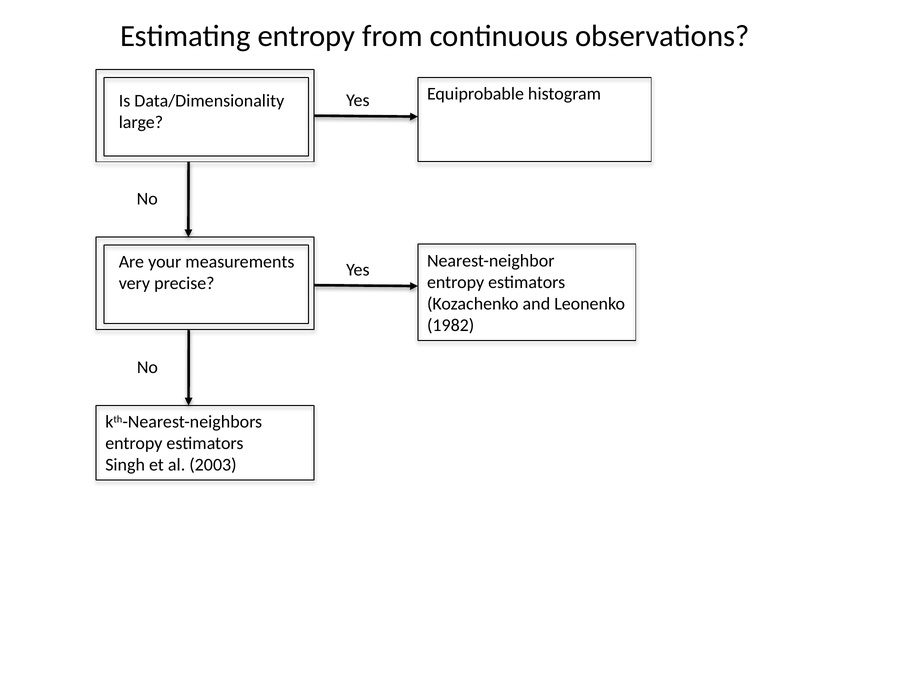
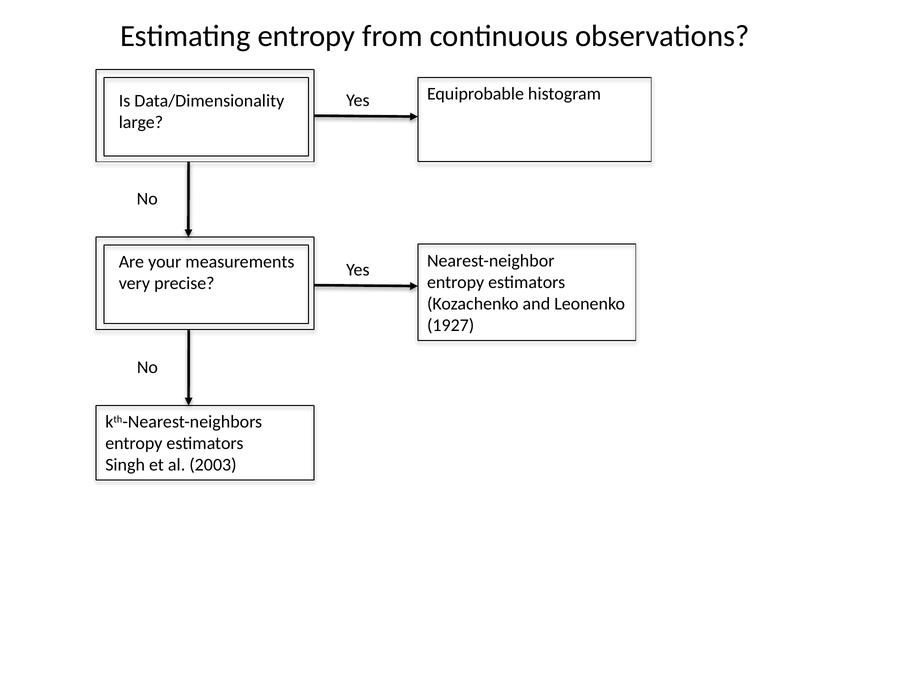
1982: 1982 -> 1927
